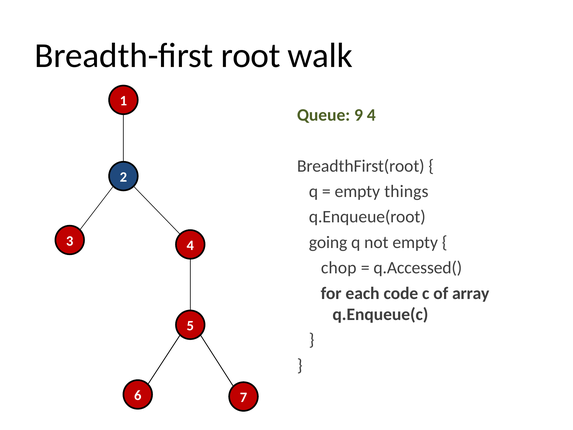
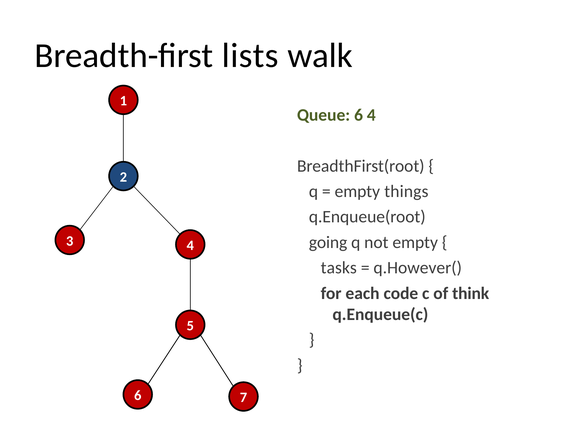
root: root -> lists
Queue 9: 9 -> 6
chop: chop -> tasks
q.Accessed(: q.Accessed( -> q.However(
array: array -> think
